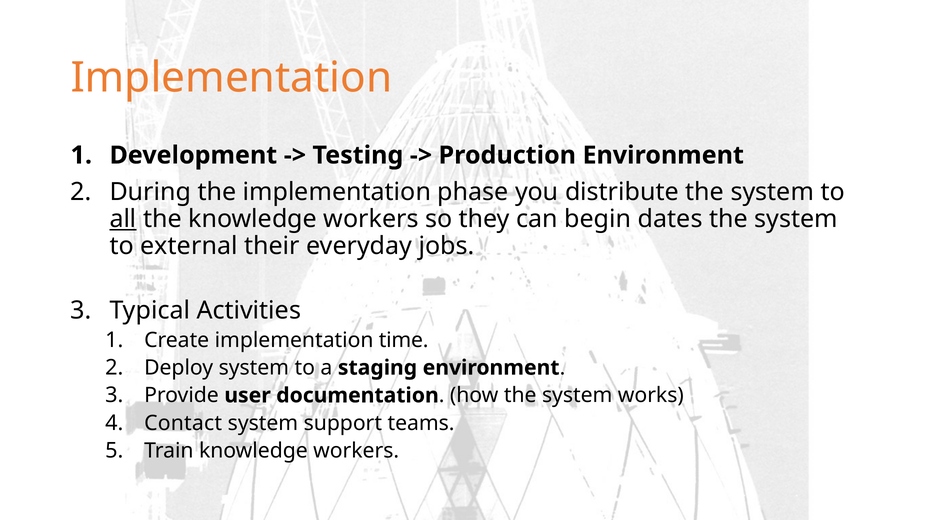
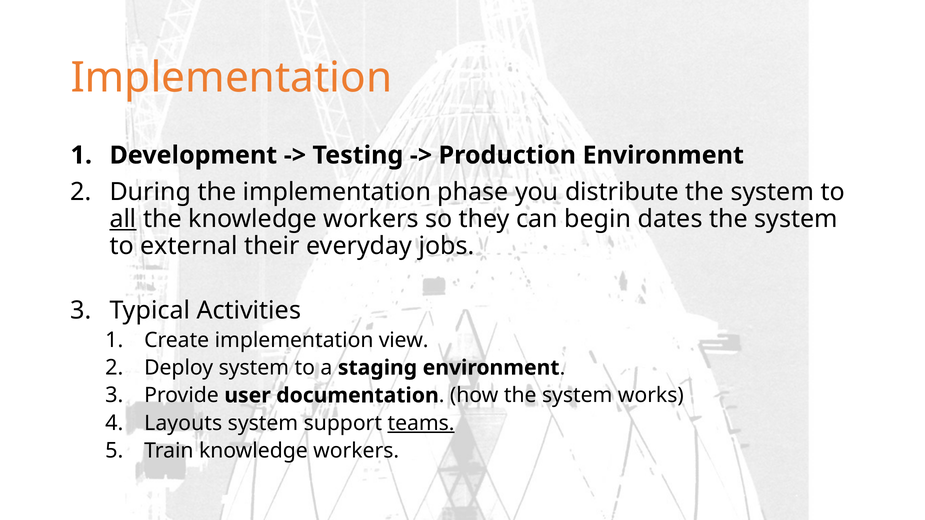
time: time -> view
Contact: Contact -> Layouts
teams underline: none -> present
